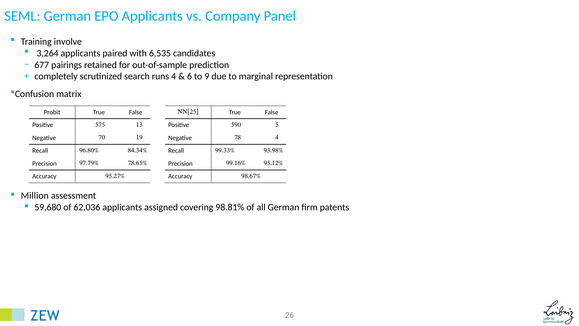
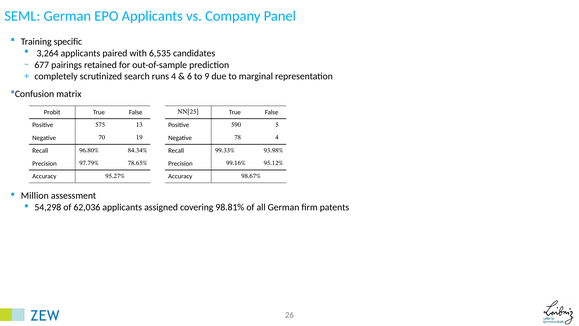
involve: involve -> specific
59,680: 59,680 -> 54,298
